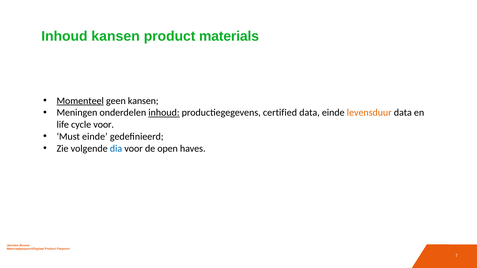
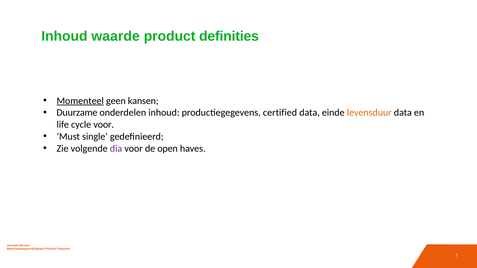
Inhoud kansen: kansen -> waarde
materials: materials -> definities
Meningen: Meningen -> Duurzame
inhoud at (164, 113) underline: present -> none
Must einde: einde -> single
dia colour: blue -> purple
